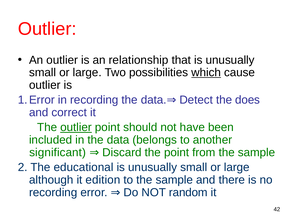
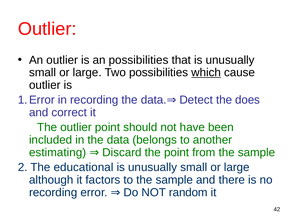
an relationship: relationship -> possibilities
outlier at (76, 127) underline: present -> none
significant: significant -> estimating
edition: edition -> factors
